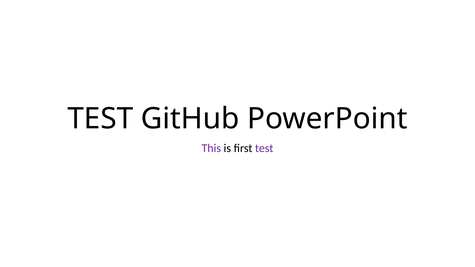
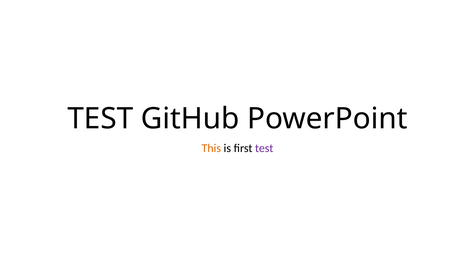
This colour: purple -> orange
